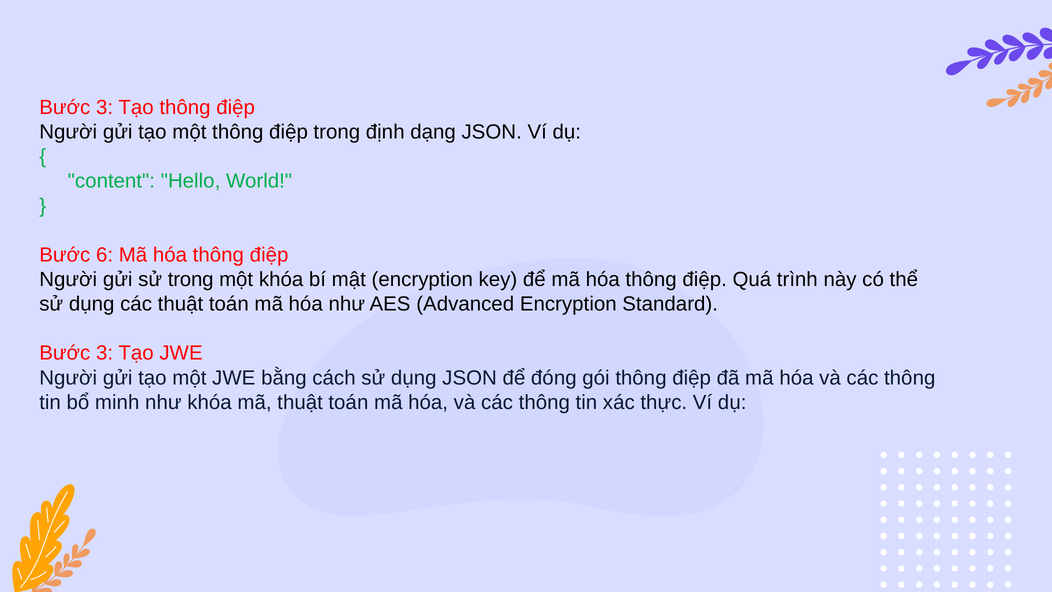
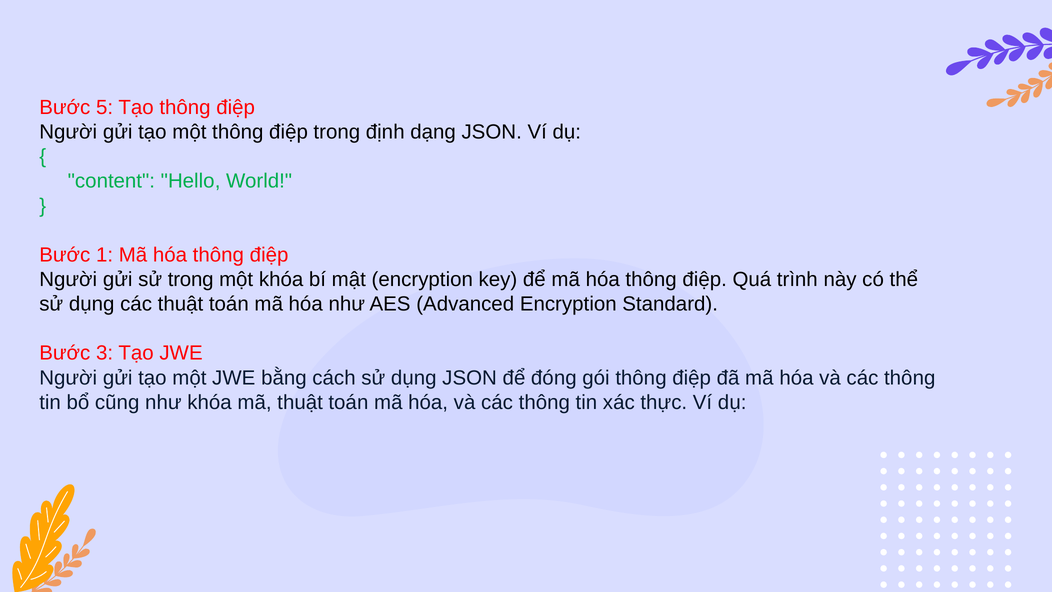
3 at (105, 107): 3 -> 5
6: 6 -> 1
minh: minh -> cũng
